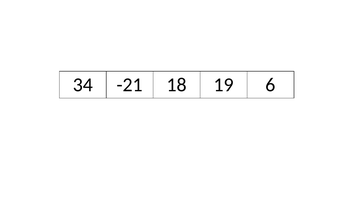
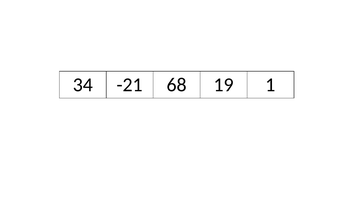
18: 18 -> 68
6: 6 -> 1
